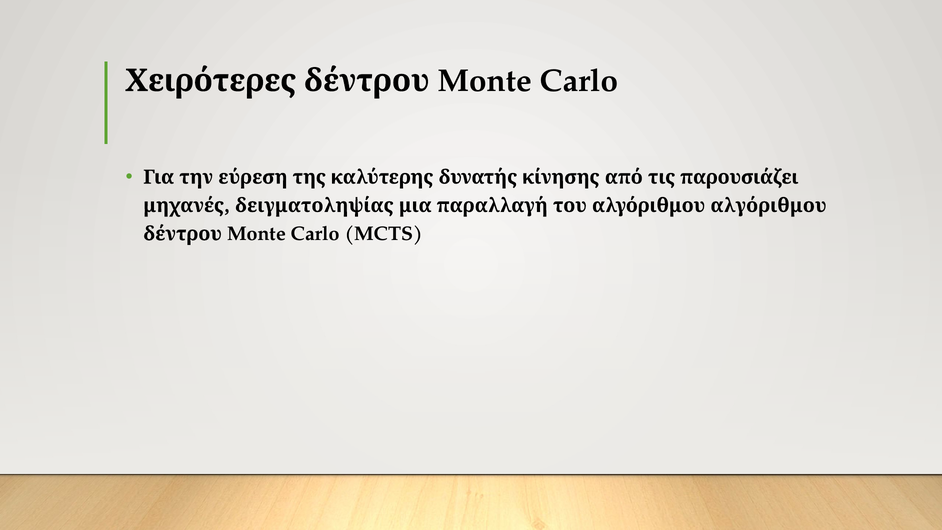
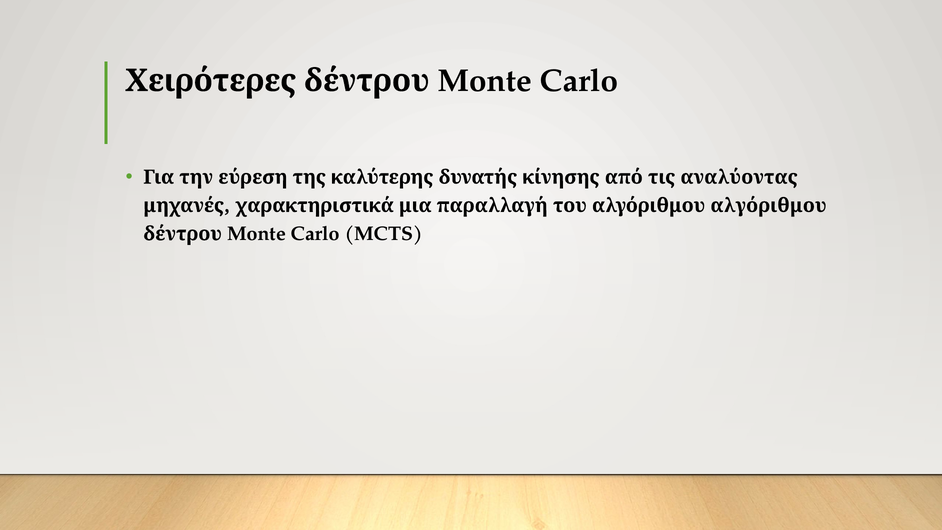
παρουσιάζει: παρουσιάζει -> αναλύοντας
δειγματοληψίας: δειγματοληψίας -> χαρακτηριστικά
